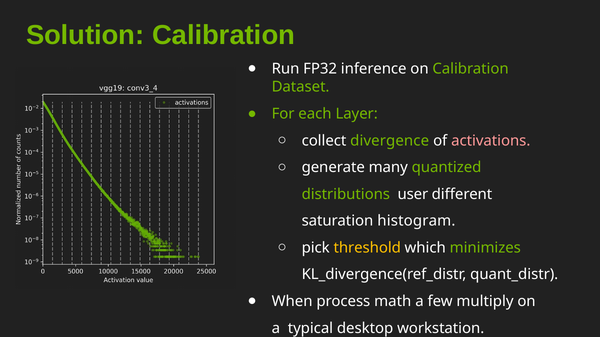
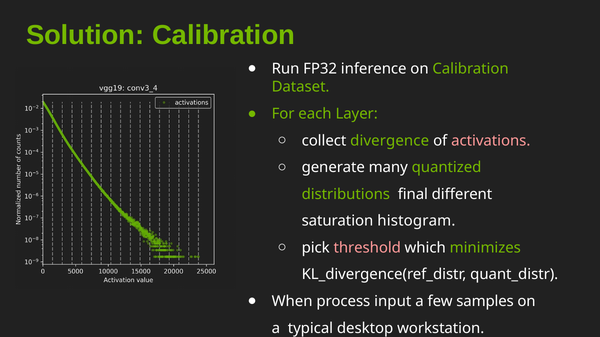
user: user -> final
threshold colour: yellow -> pink
math: math -> input
multiply: multiply -> samples
